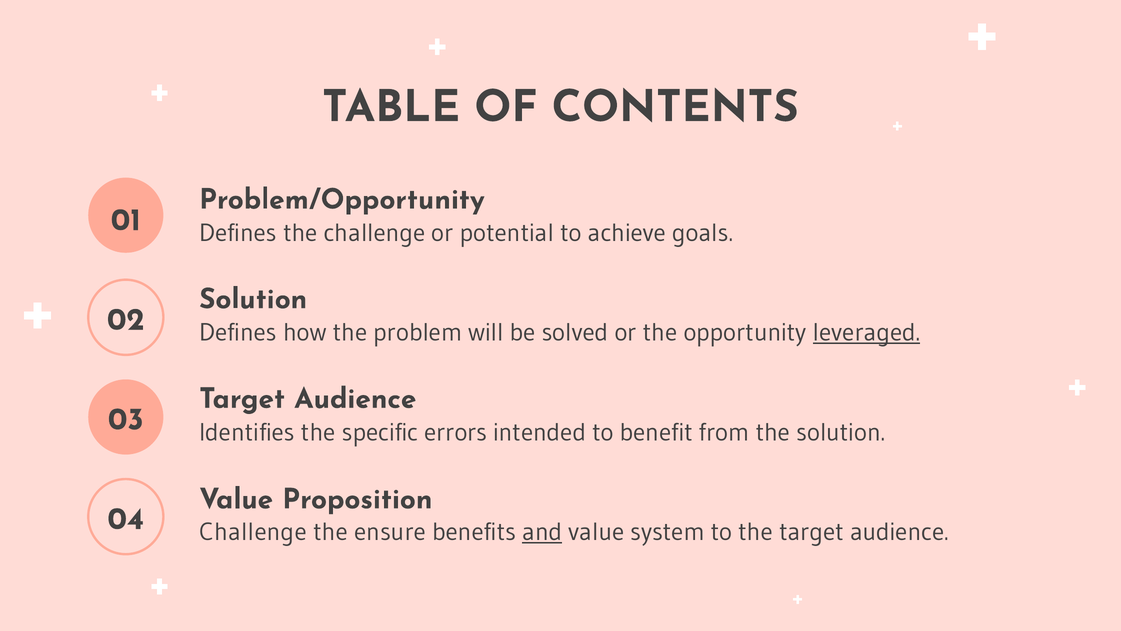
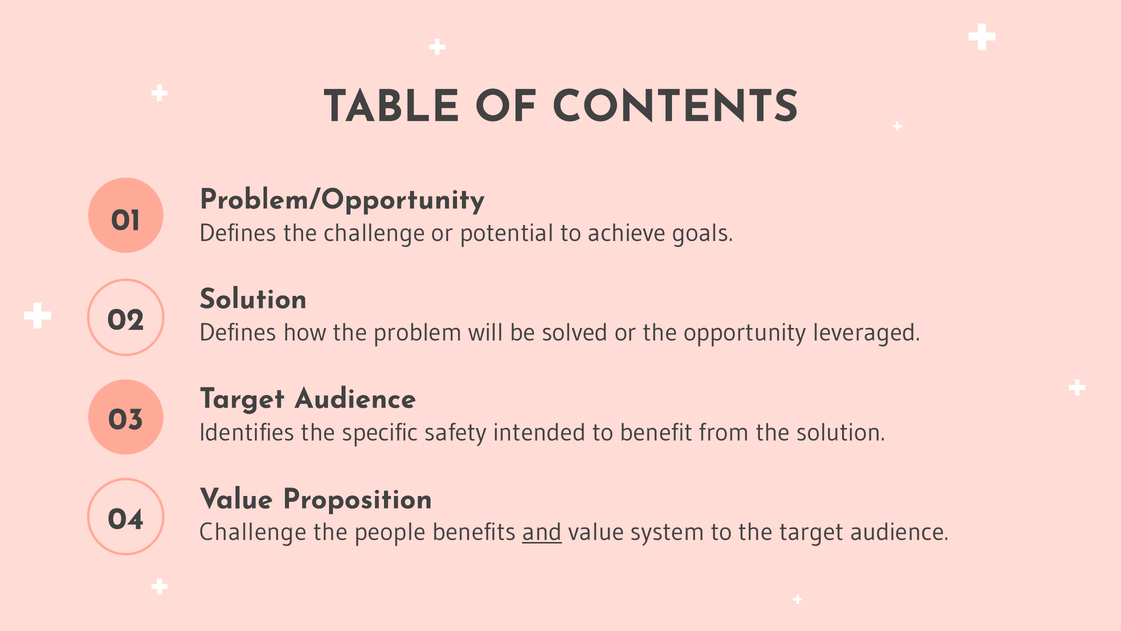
leveraged underline: present -> none
errors: errors -> safety
ensure: ensure -> people
